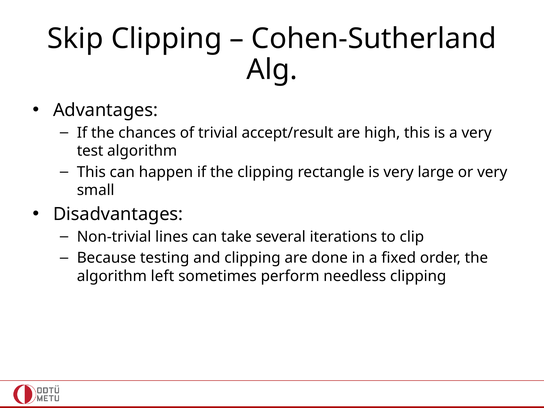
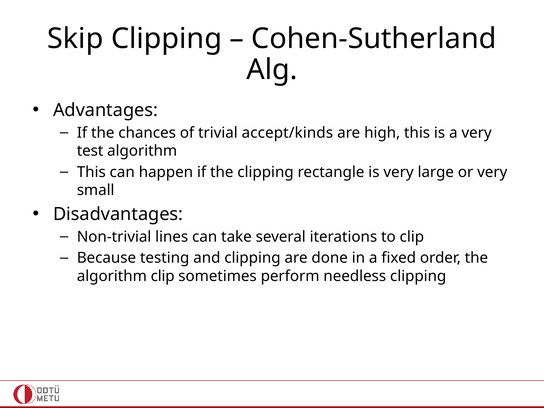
accept/result: accept/result -> accept/kinds
algorithm left: left -> clip
